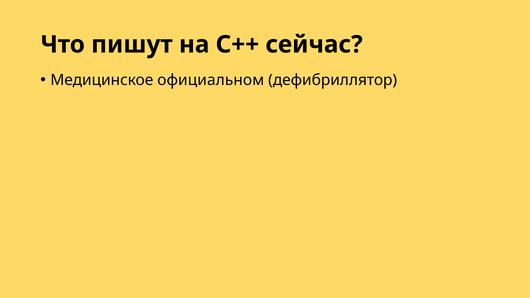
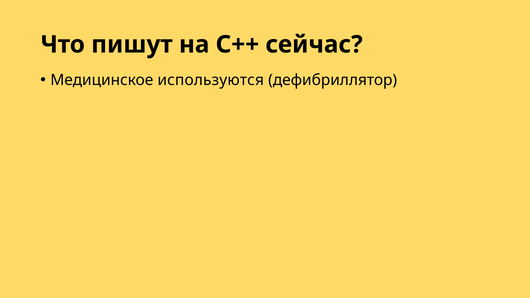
официальном: официальном -> используются
